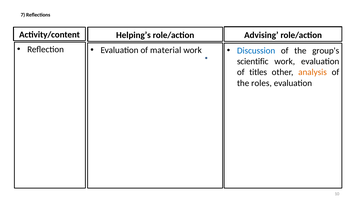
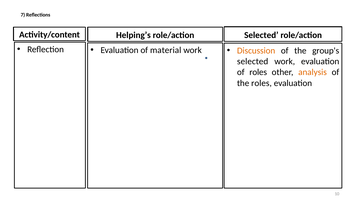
Advising at (261, 35): Advising -> Selected
Discussion colour: blue -> orange
scientific at (253, 61): scientific -> selected
of titles: titles -> roles
